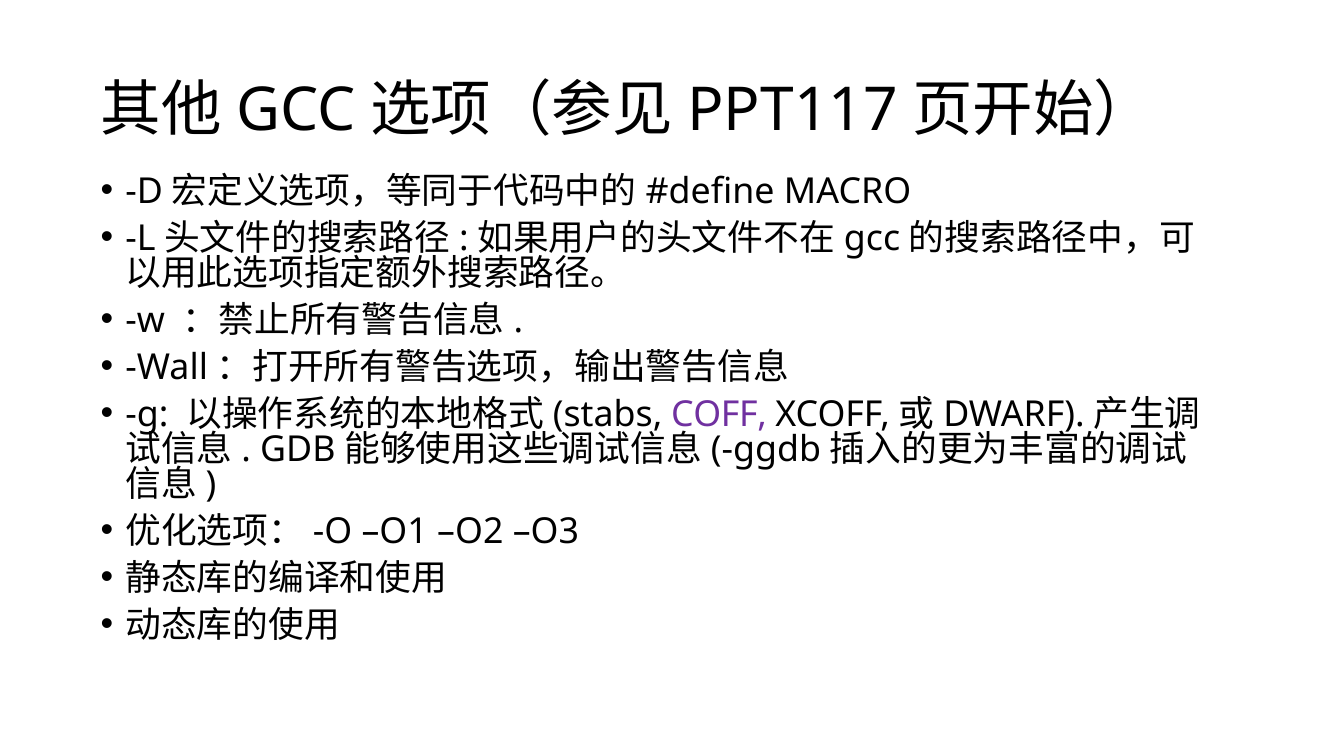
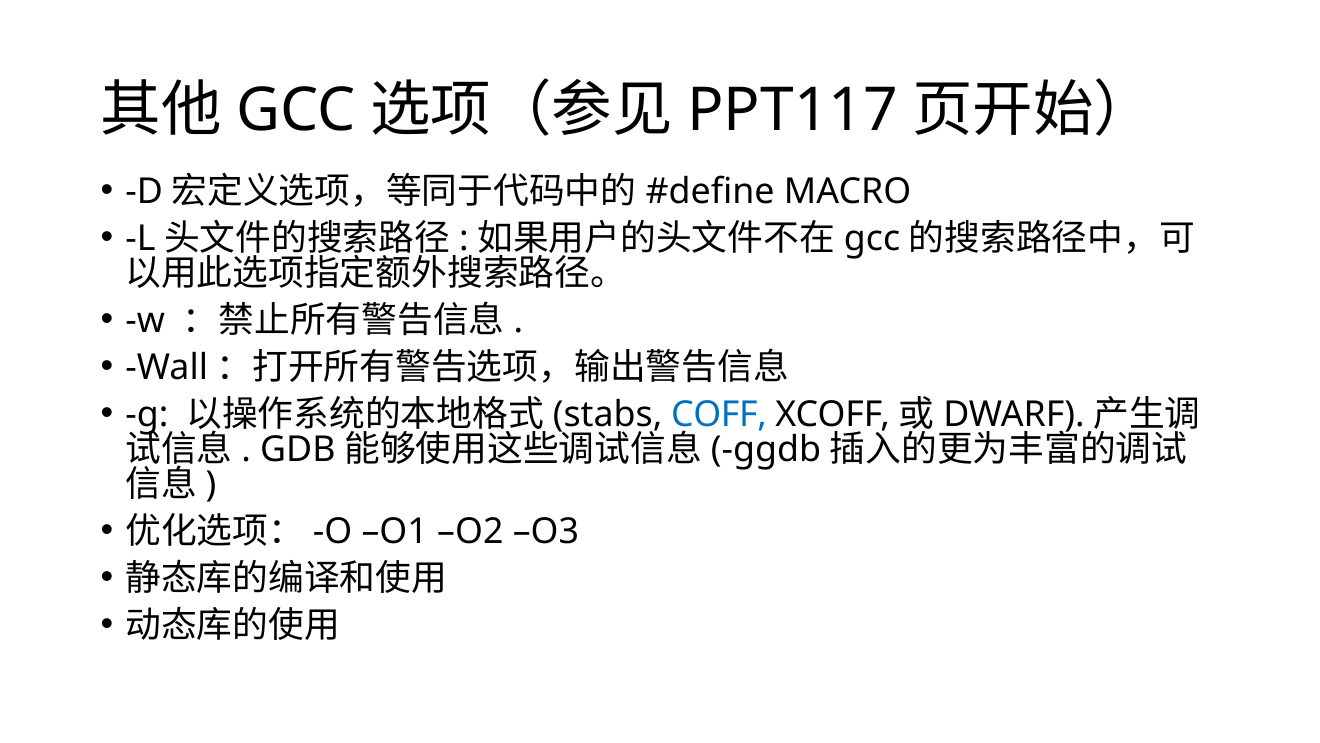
COFF colour: purple -> blue
